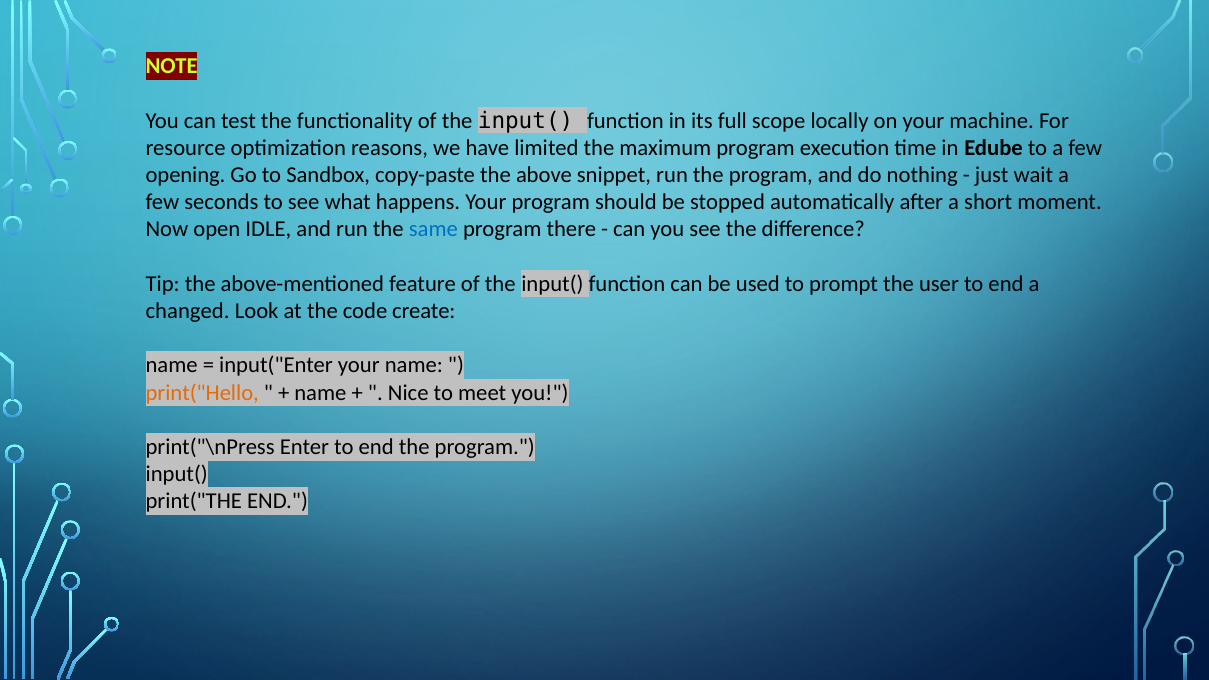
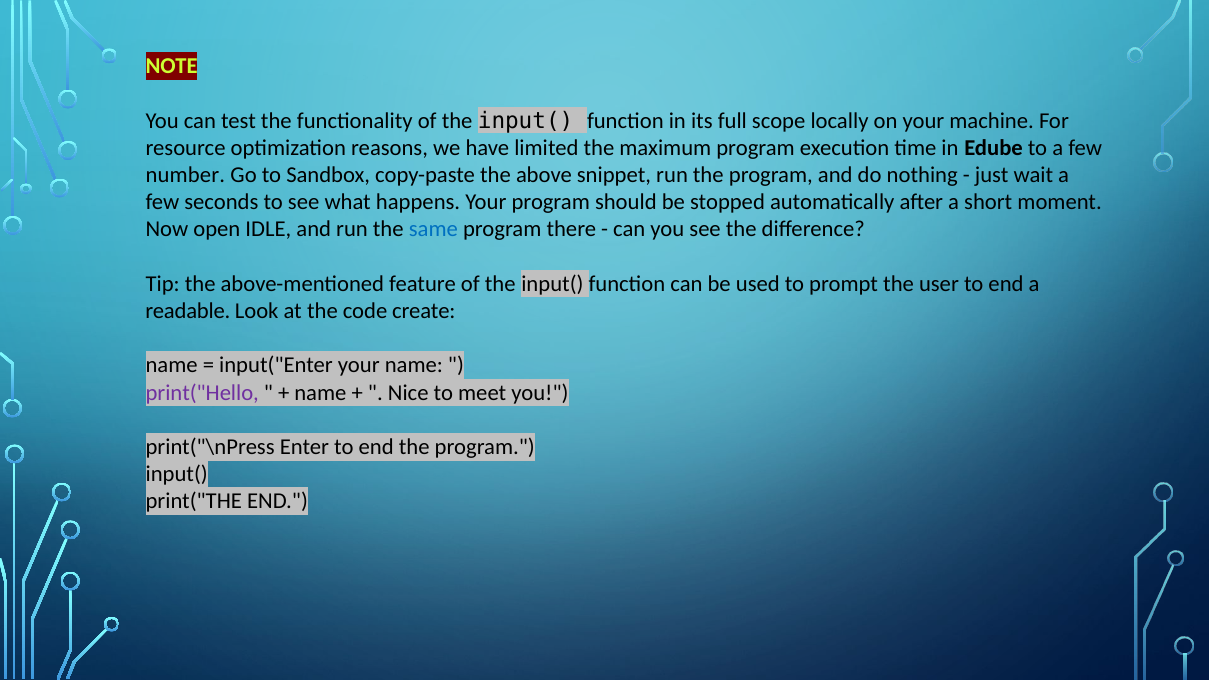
opening: opening -> number
changed: changed -> readable
print("Hello colour: orange -> purple
